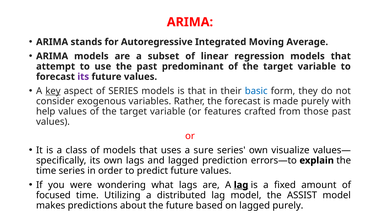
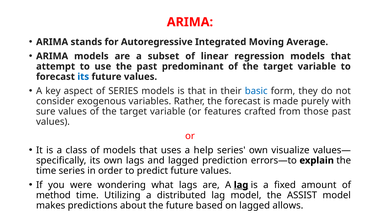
its at (83, 77) colour: purple -> blue
key underline: present -> none
help: help -> sure
sure: sure -> help
focused: focused -> method
lagged purely: purely -> allows
